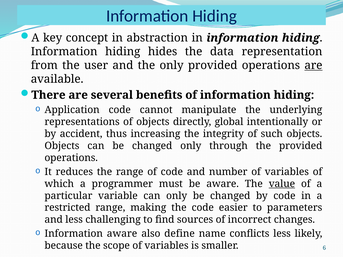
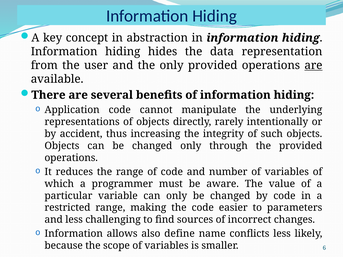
global: global -> rarely
value underline: present -> none
Information aware: aware -> allows
